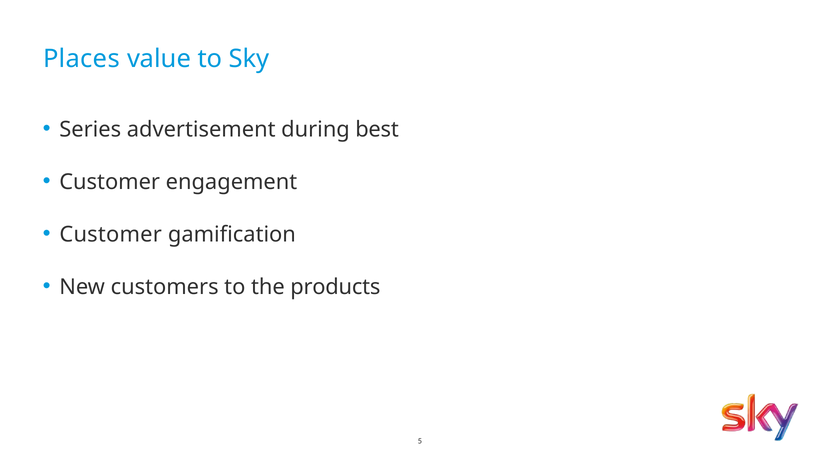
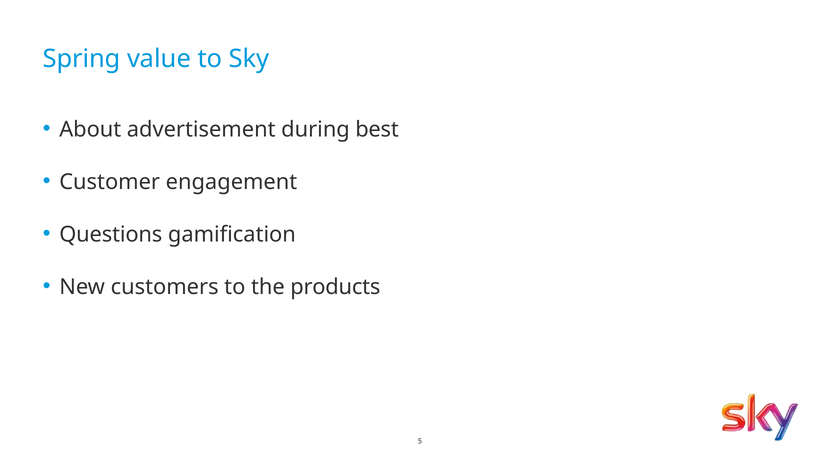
Places: Places -> Spring
Series: Series -> About
Customer at (111, 235): Customer -> Questions
